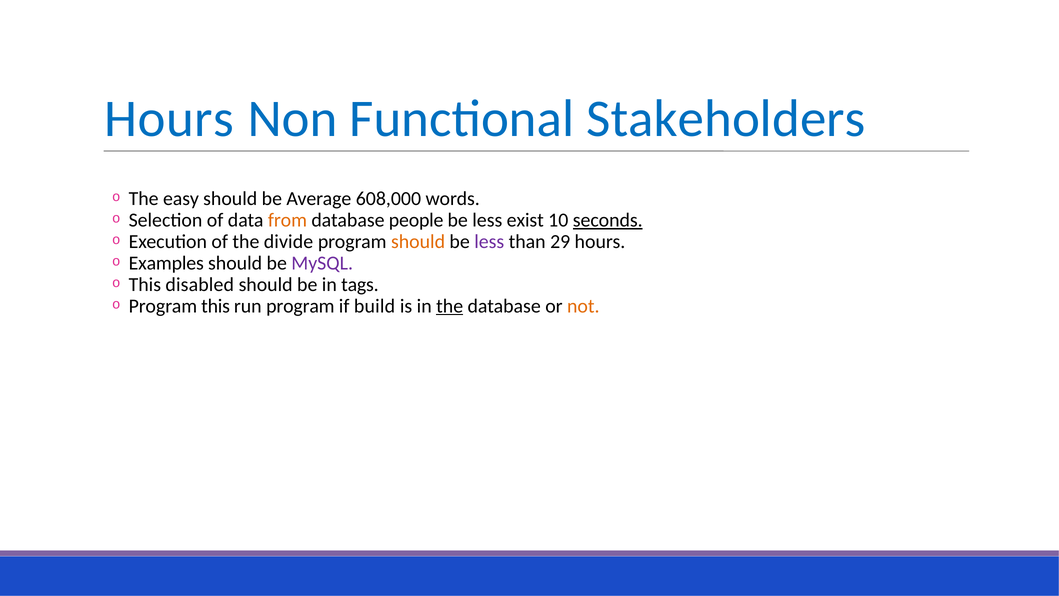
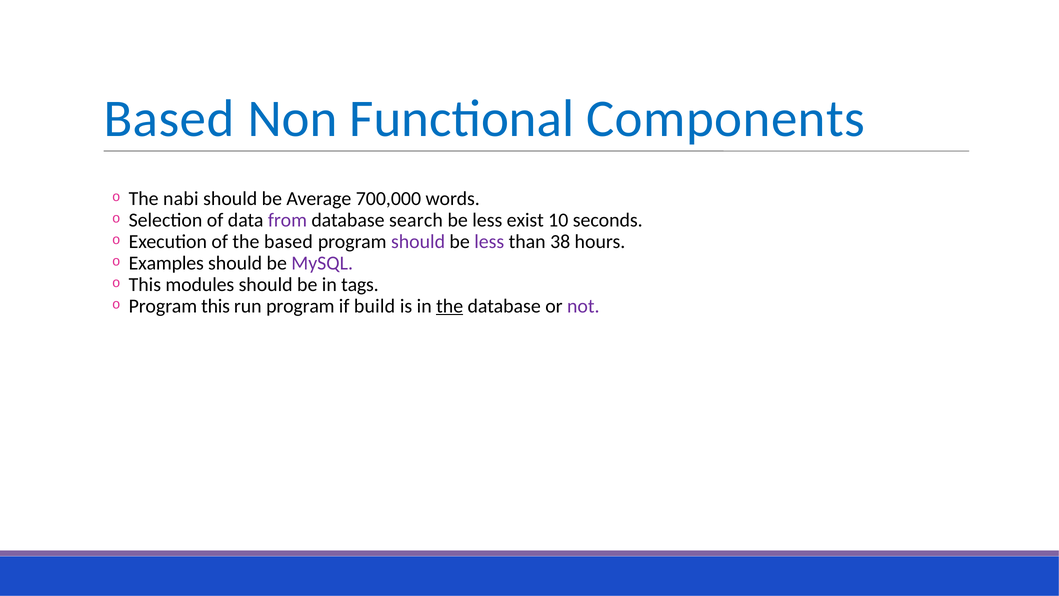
Hours at (169, 119): Hours -> Based
Stakeholders: Stakeholders -> Components
easy: easy -> nabi
608,000: 608,000 -> 700,000
from colour: orange -> purple
people: people -> search
seconds underline: present -> none
the divide: divide -> based
should at (418, 242) colour: orange -> purple
29: 29 -> 38
disabled: disabled -> modules
not colour: orange -> purple
